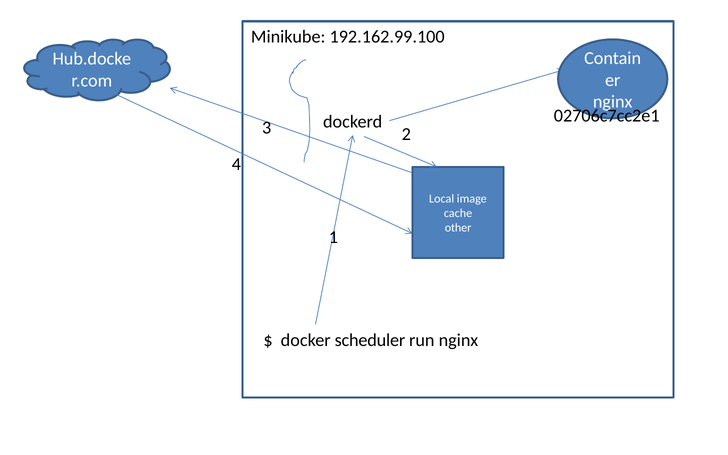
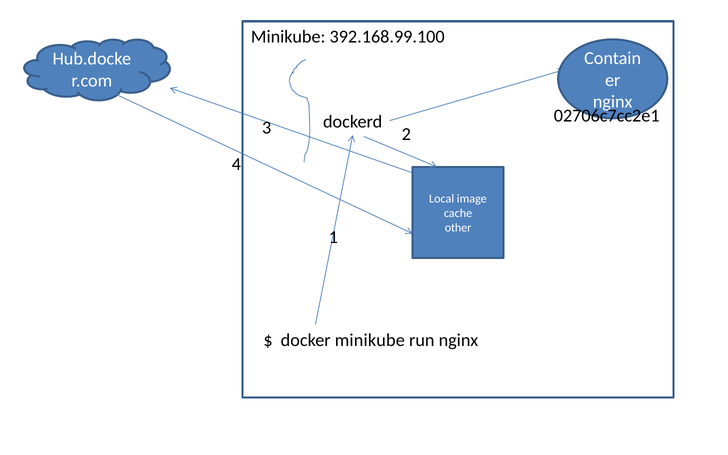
192.162.99.100: 192.162.99.100 -> 392.168.99.100
docker scheduler: scheduler -> minikube
